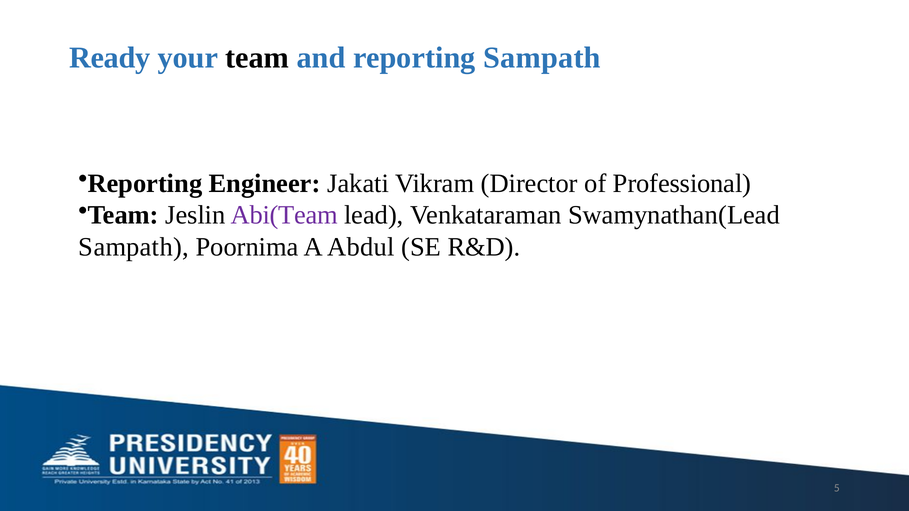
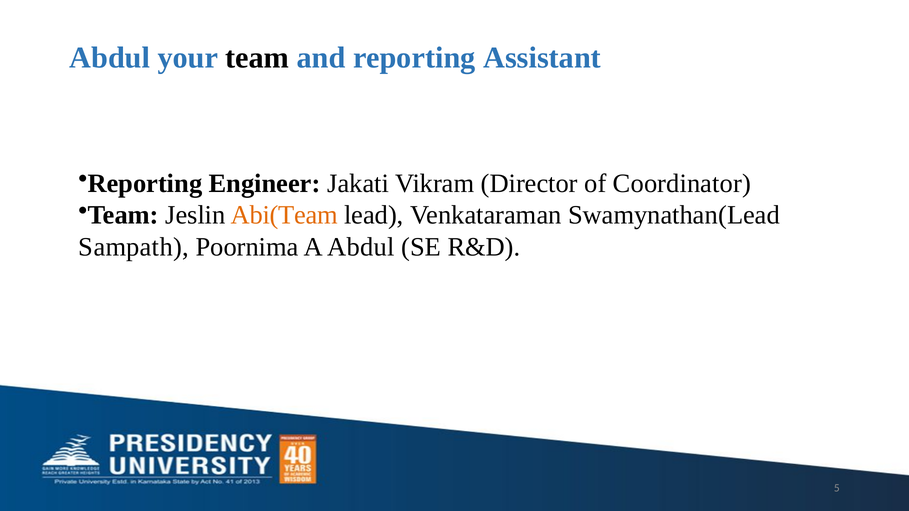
Ready at (110, 58): Ready -> Abdul
reporting Sampath: Sampath -> Assistant
Professional: Professional -> Coordinator
Abi(Team colour: purple -> orange
